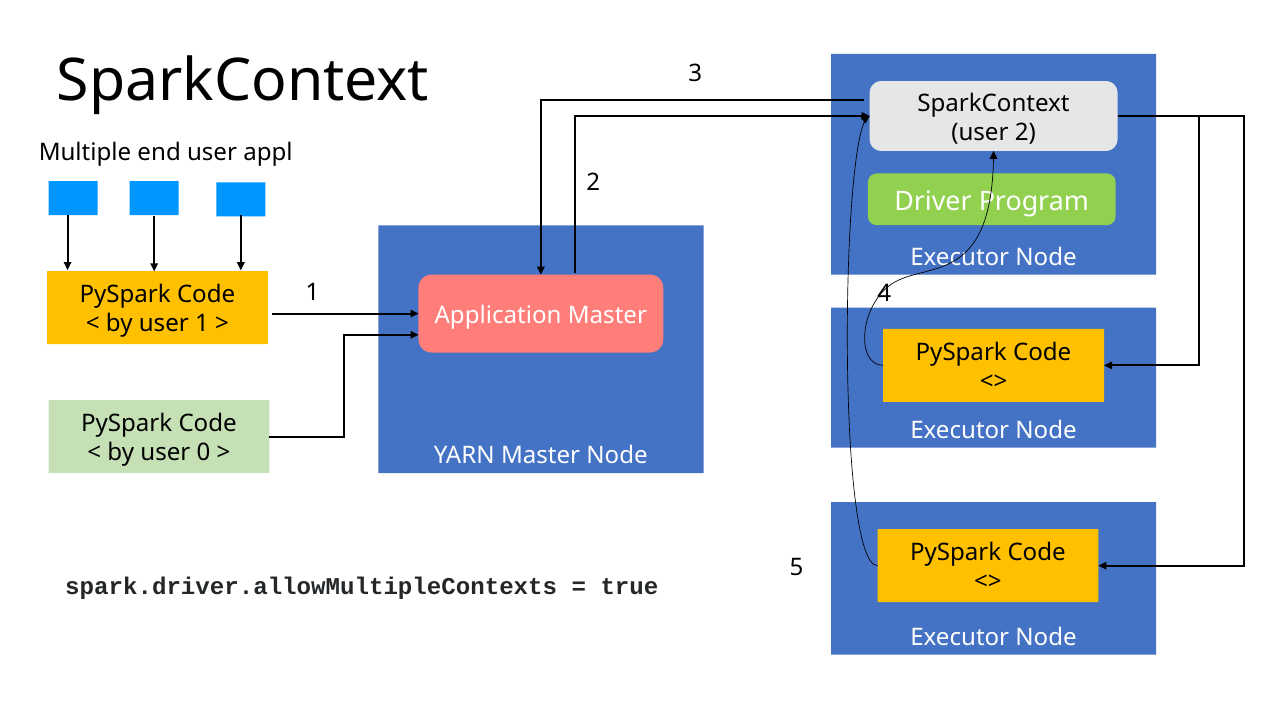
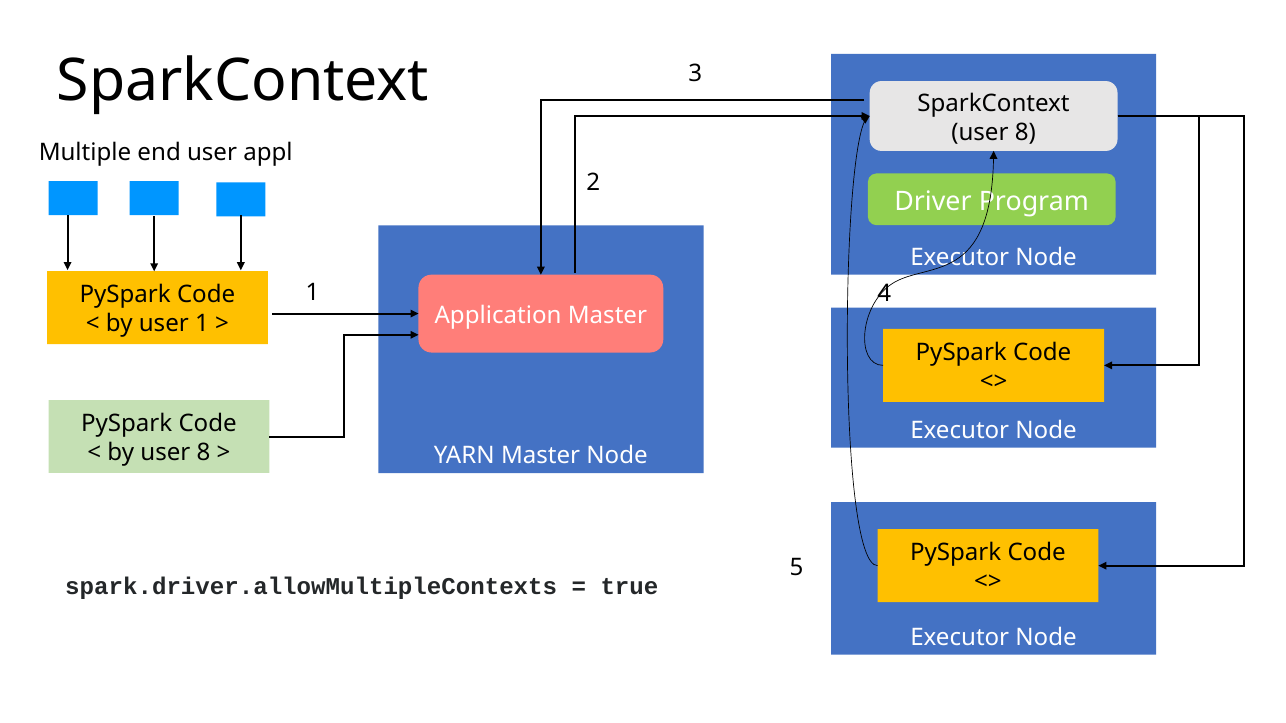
2 at (1025, 132): 2 -> 8
by user 0: 0 -> 8
